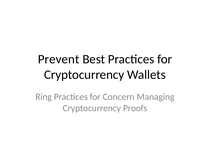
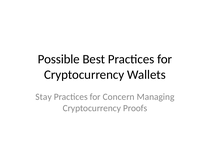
Prevent: Prevent -> Possible
Ring: Ring -> Stay
